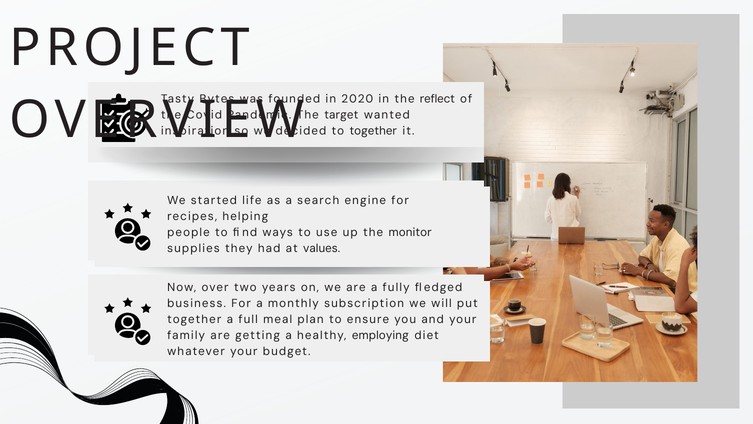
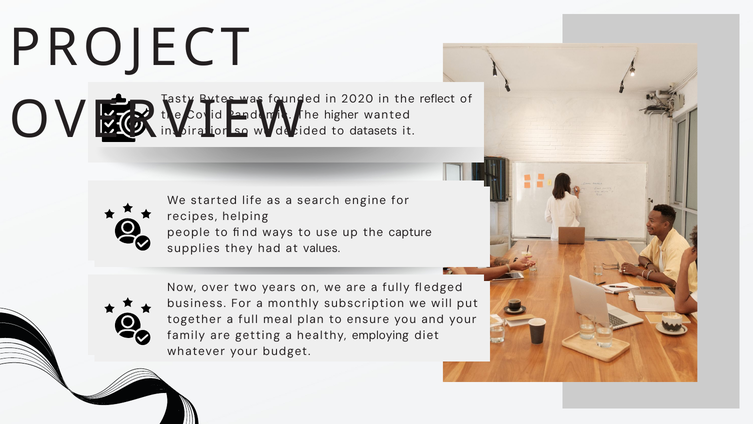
target: target -> higher
to together: together -> datasets
monitor: monitor -> capture
